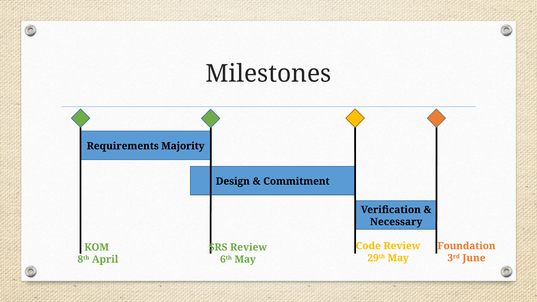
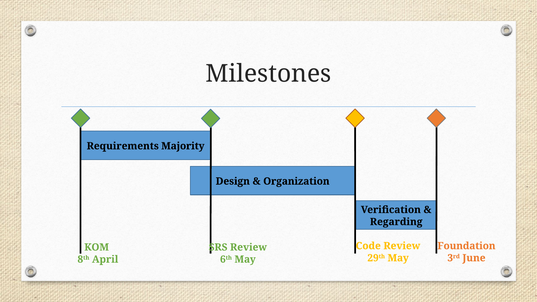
Commitment: Commitment -> Organization
Necessary: Necessary -> Regarding
